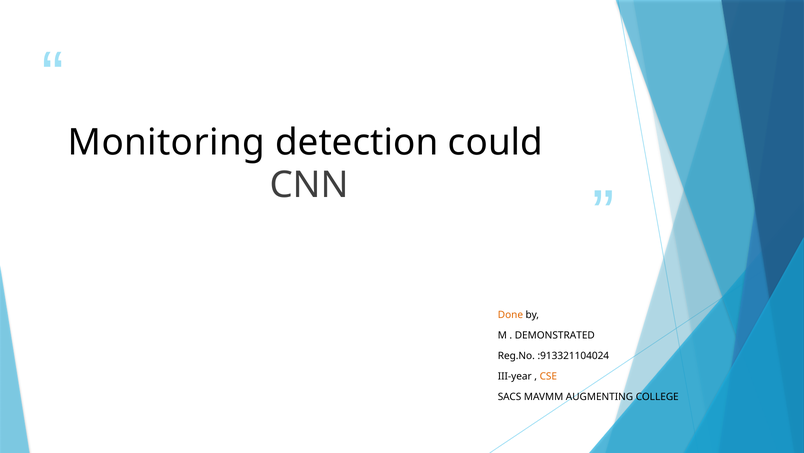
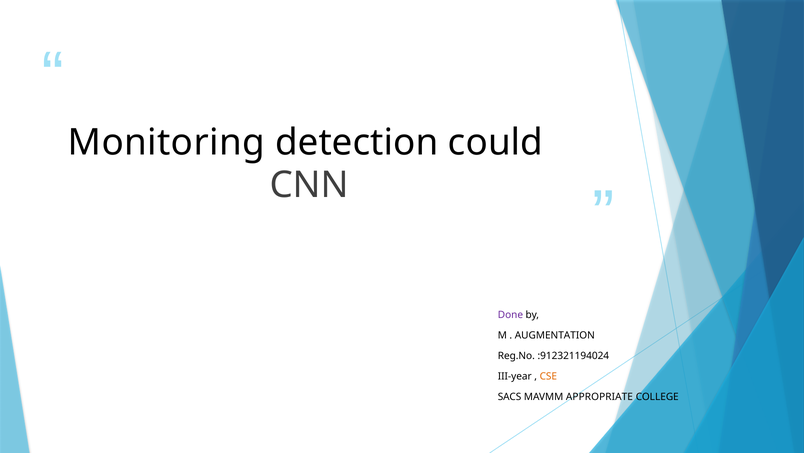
Done colour: orange -> purple
DEMONSTRATED: DEMONSTRATED -> AUGMENTATION
:913321104024: :913321104024 -> :912321194024
AUGMENTING: AUGMENTING -> APPROPRIATE
